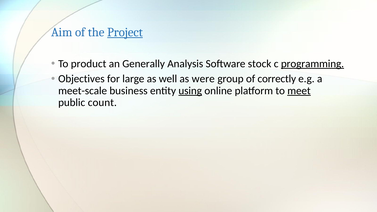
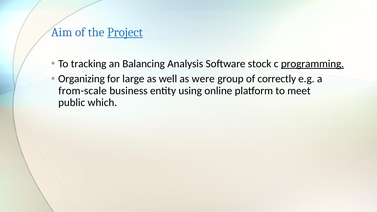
product: product -> tracking
Generally: Generally -> Balancing
Objectives: Objectives -> Organizing
meet-scale: meet-scale -> from-scale
using underline: present -> none
meet underline: present -> none
count: count -> which
